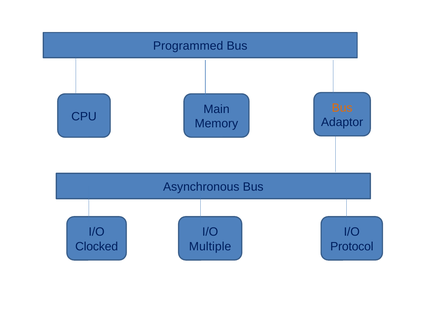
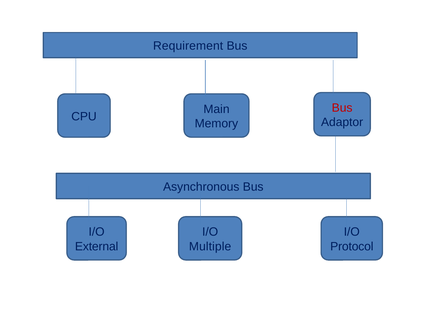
Programmed: Programmed -> Requirement
Bus at (342, 108) colour: orange -> red
Clocked: Clocked -> External
